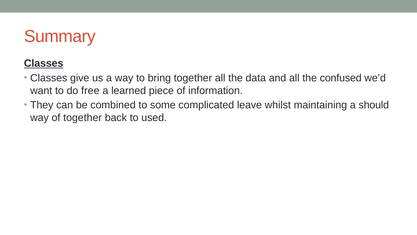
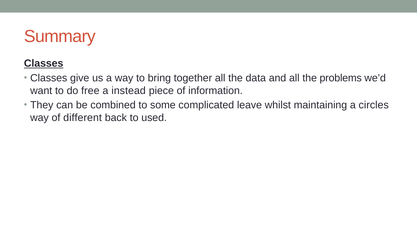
confused: confused -> problems
learned: learned -> instead
should: should -> circles
of together: together -> different
